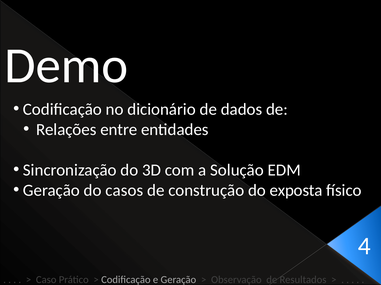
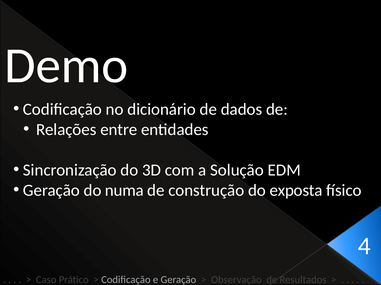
casos: casos -> numa
